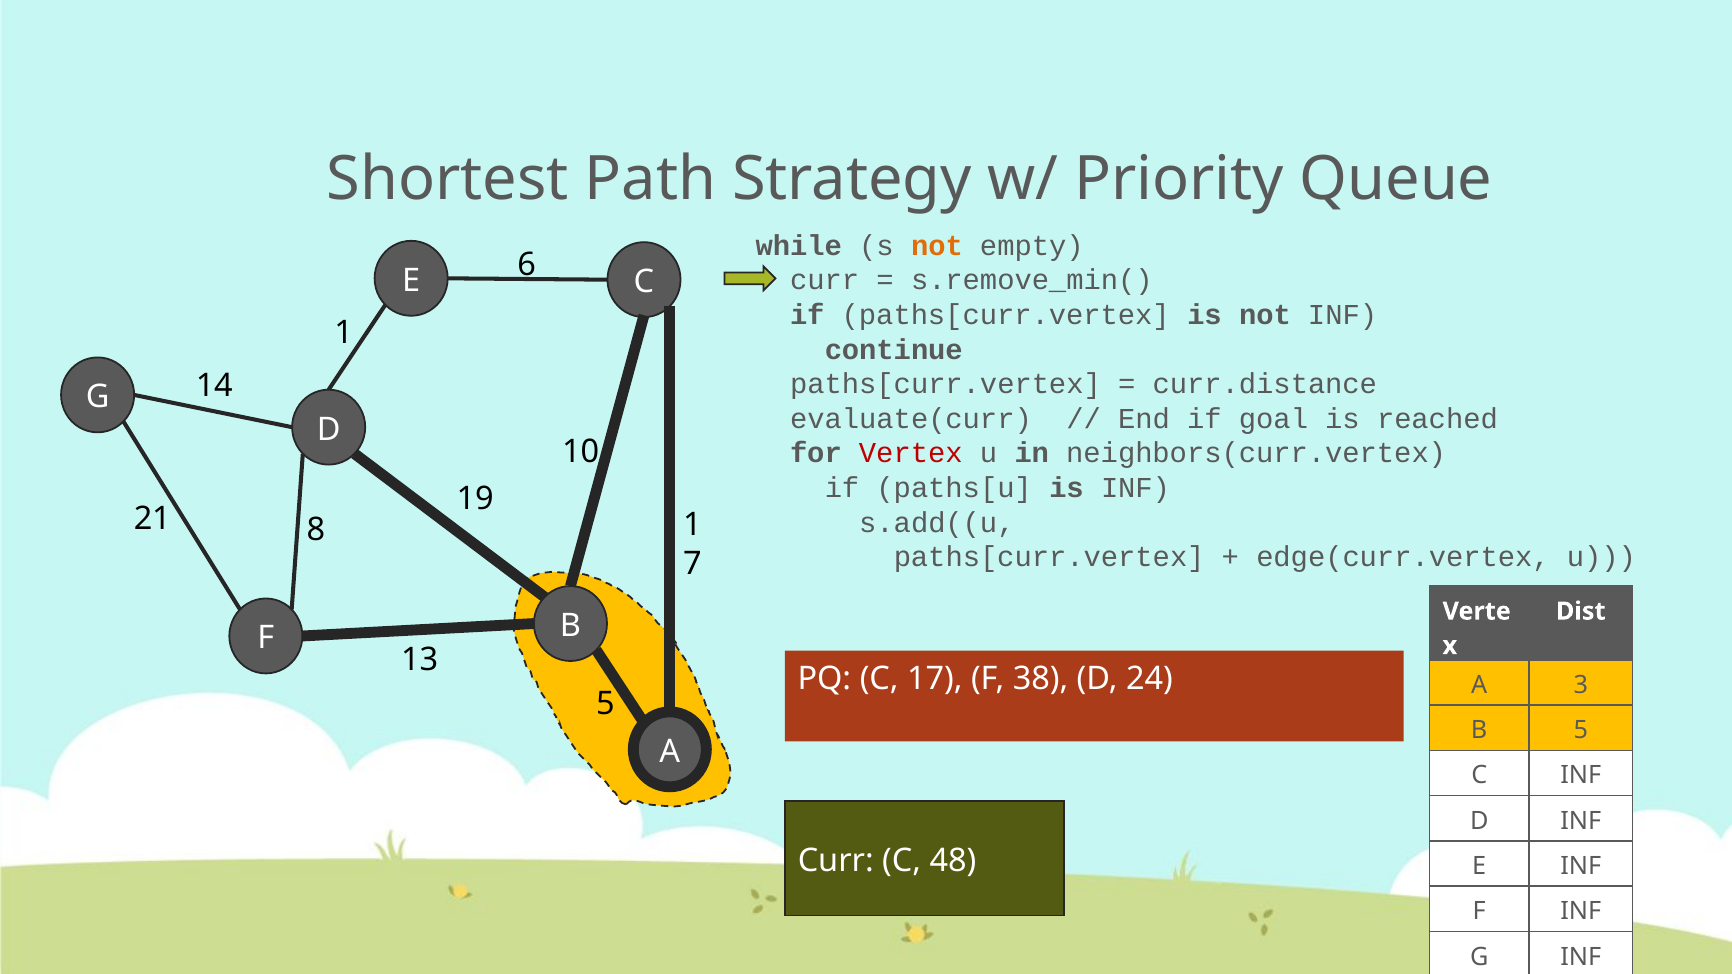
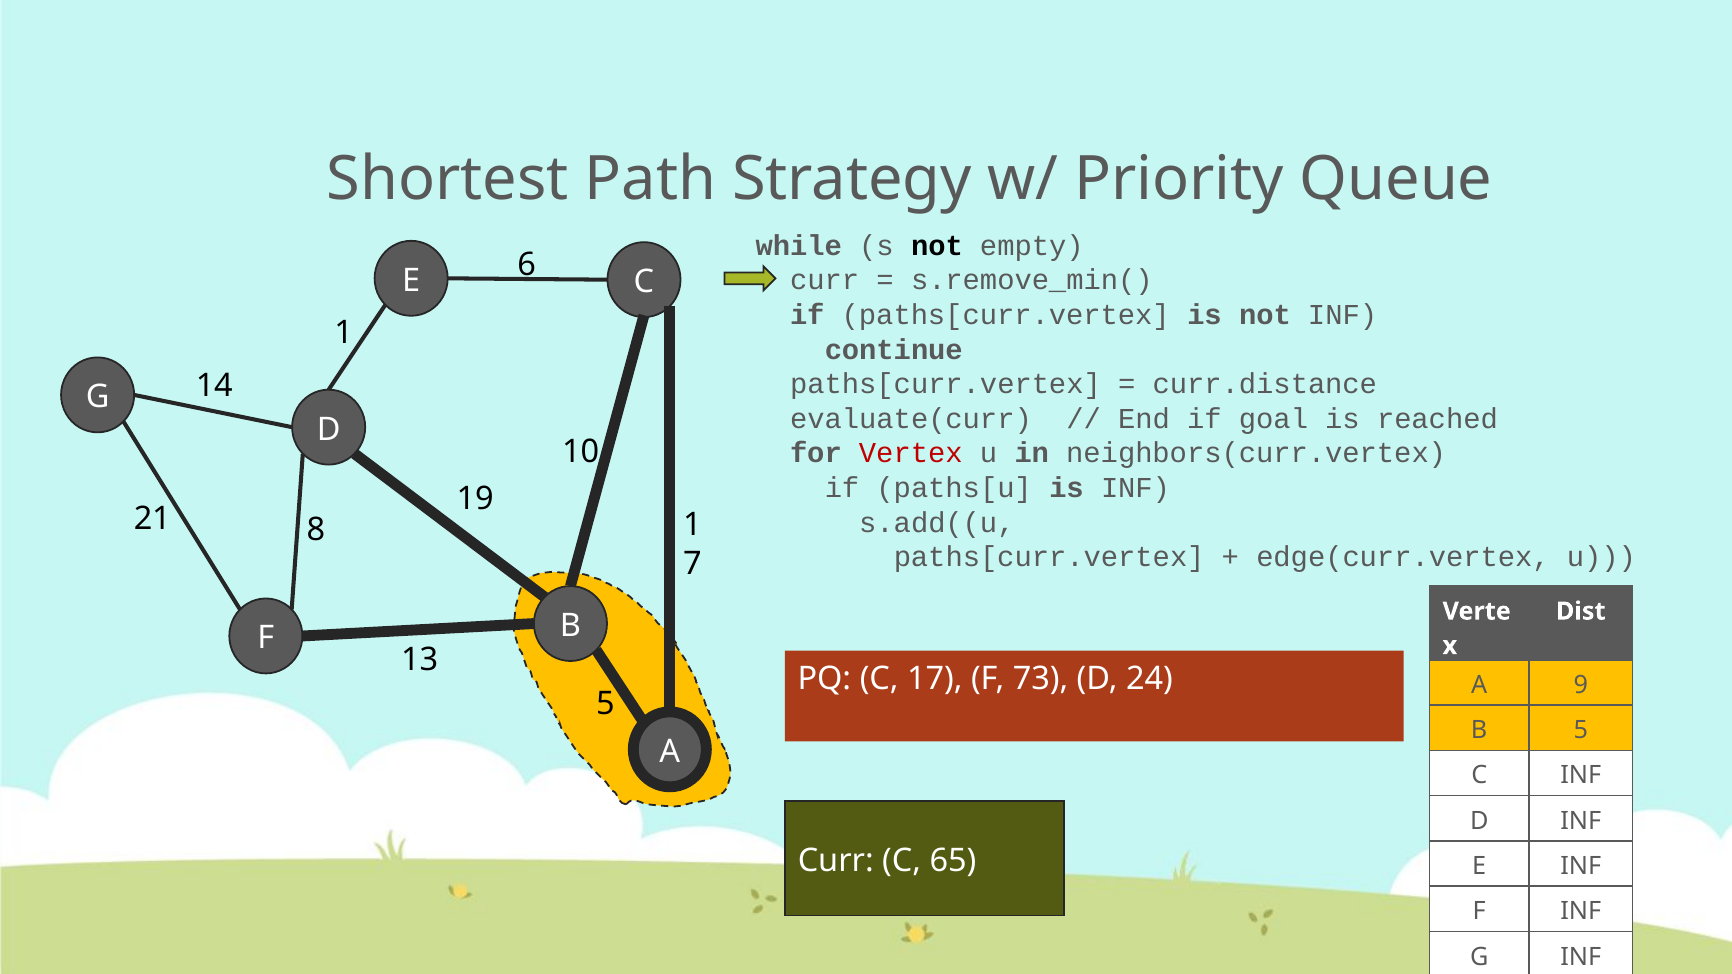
not at (937, 246) colour: orange -> black
38: 38 -> 73
3: 3 -> 9
48: 48 -> 65
